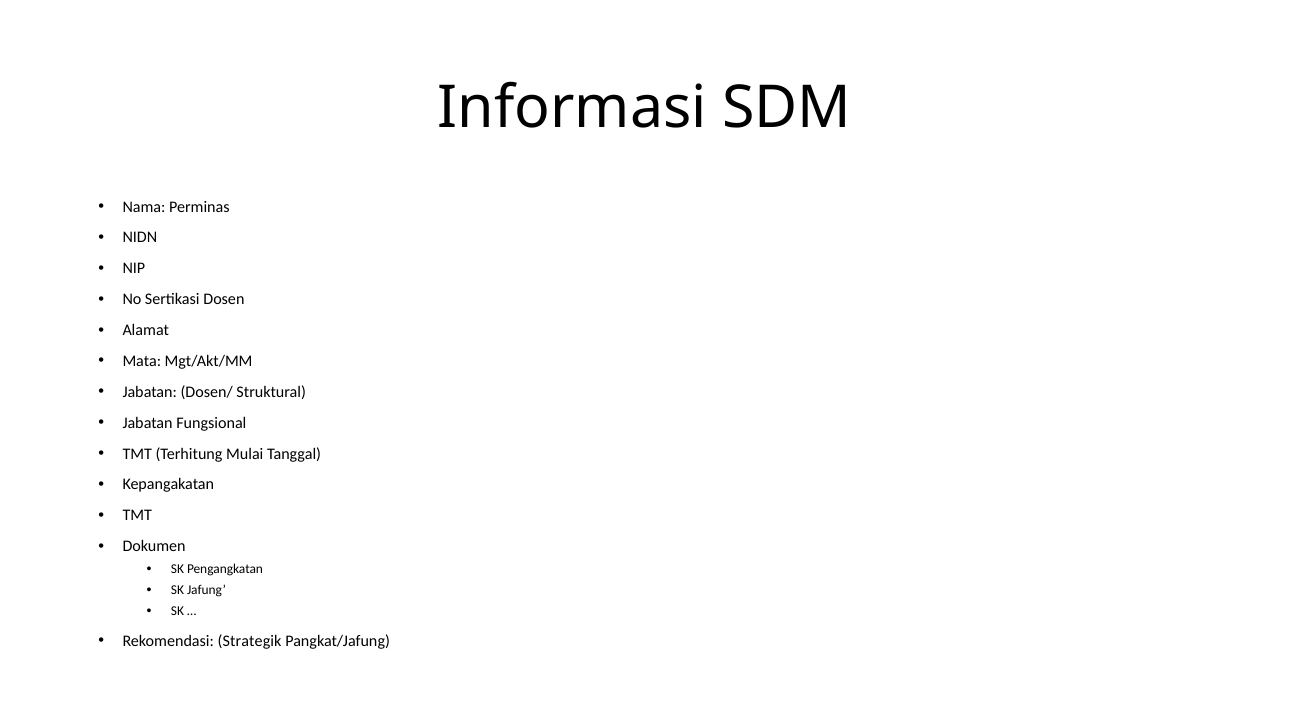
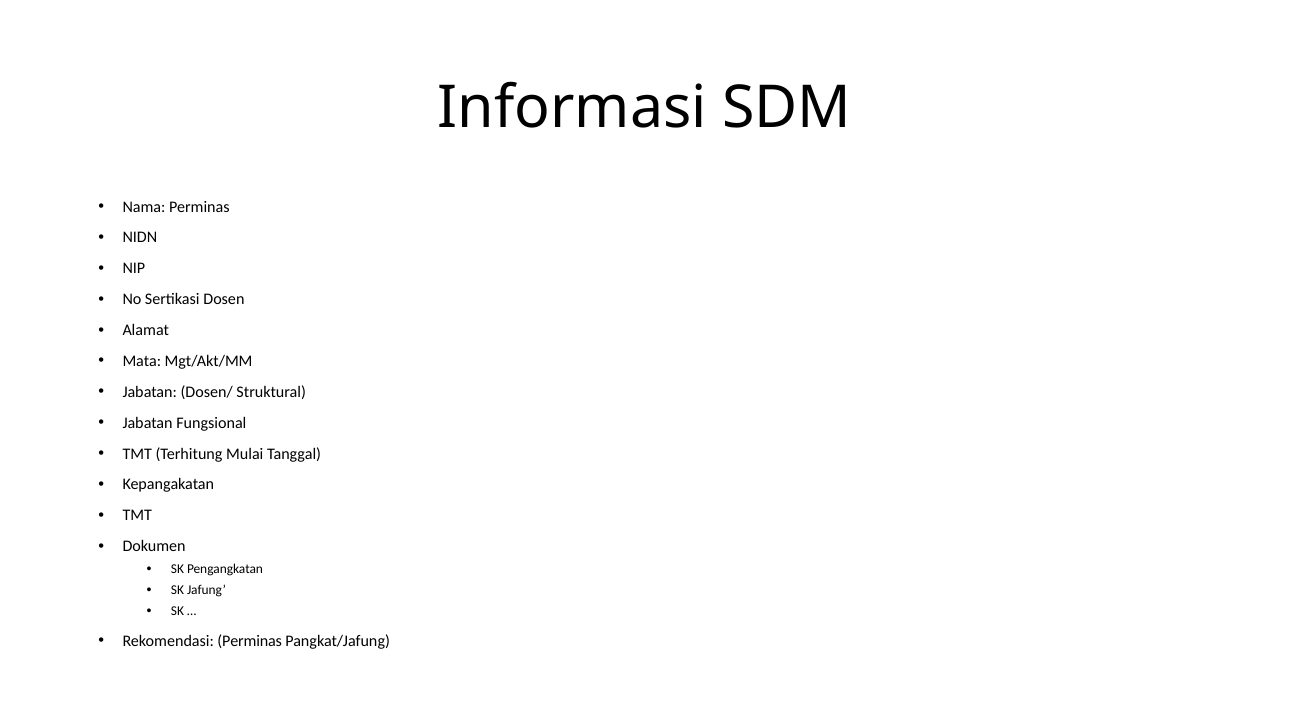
Rekomendasi Strategik: Strategik -> Perminas
